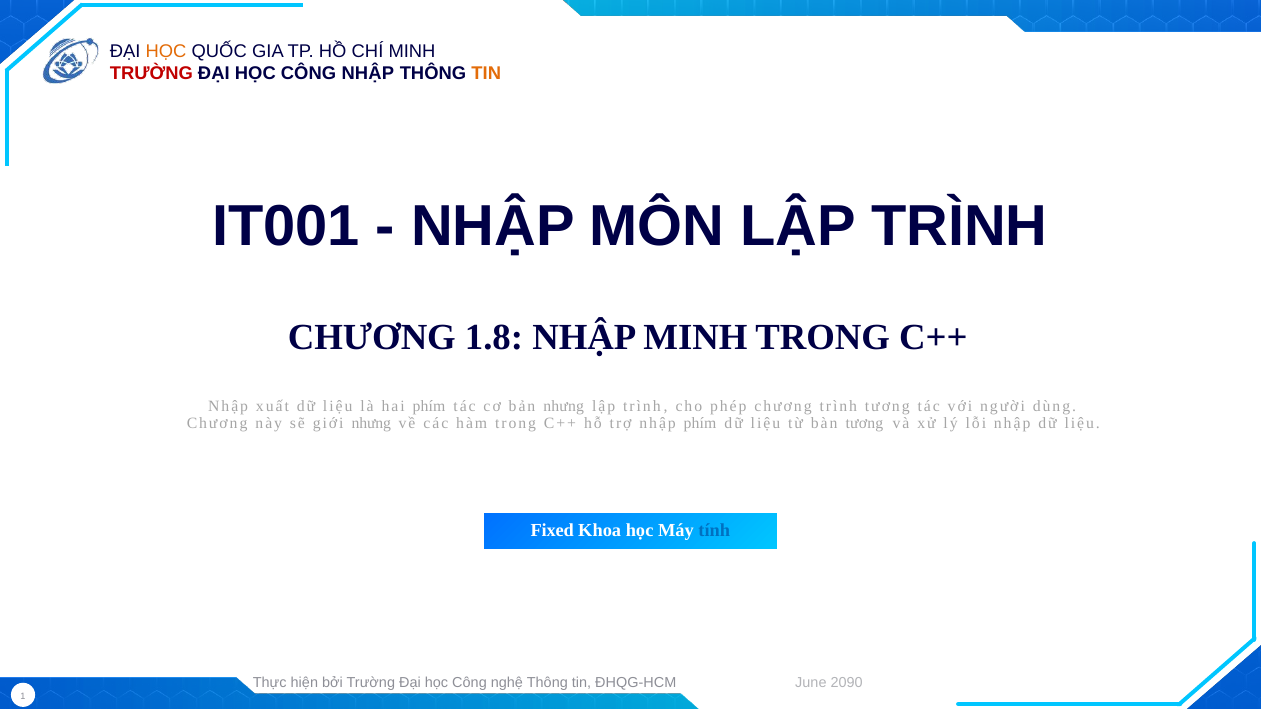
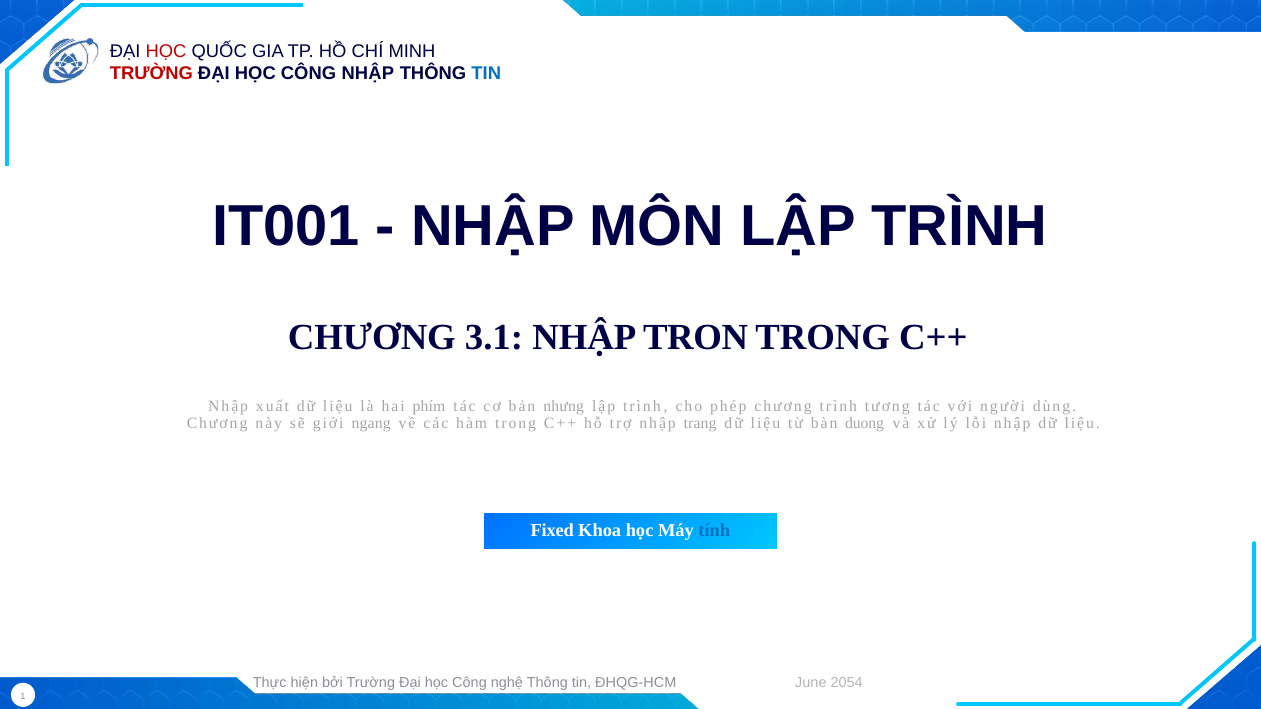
HỌC at (166, 51) colour: orange -> red
TIN at (486, 73) colour: orange -> blue
1.8: 1.8 -> 3.1
NHẬP MINH: MINH -> TRON
giới nhưng: nhưng -> ngang
nhập phím: phím -> trang
bàn tương: tương -> duong
2090: 2090 -> 2054
